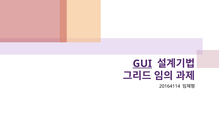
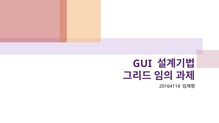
GUI underline: present -> none
